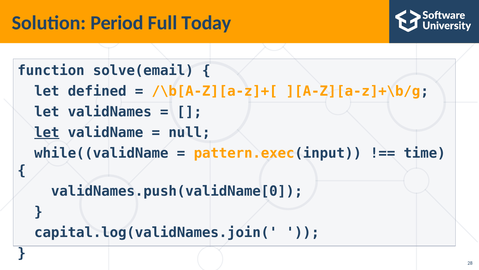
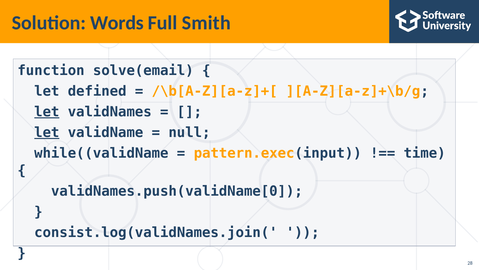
Period: Period -> Words
Today: Today -> Smith
let at (47, 112) underline: none -> present
capital.log(validNames.join(: capital.log(validNames.join( -> consist.log(validNames.join(
